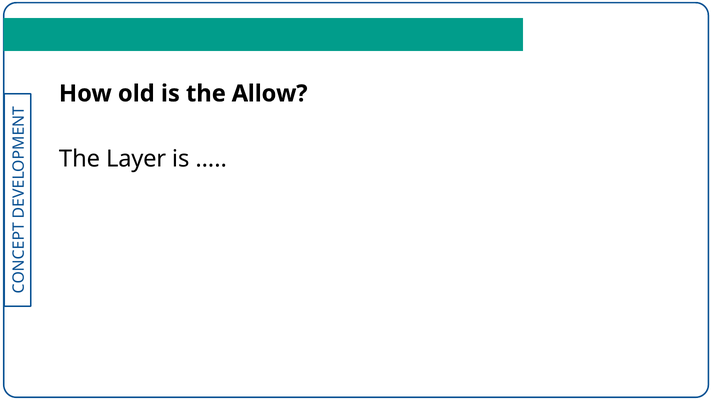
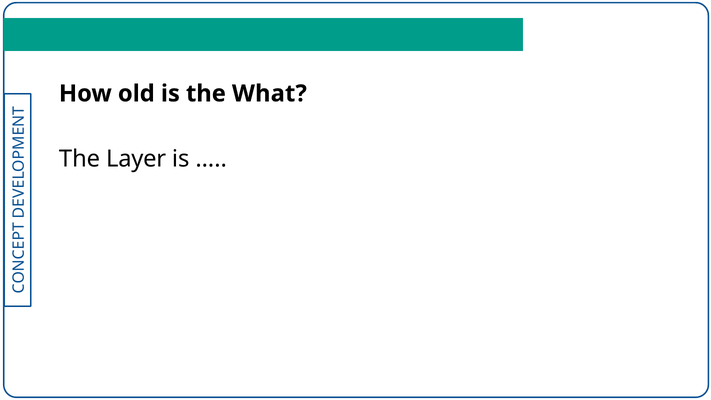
Allow: Allow -> What
